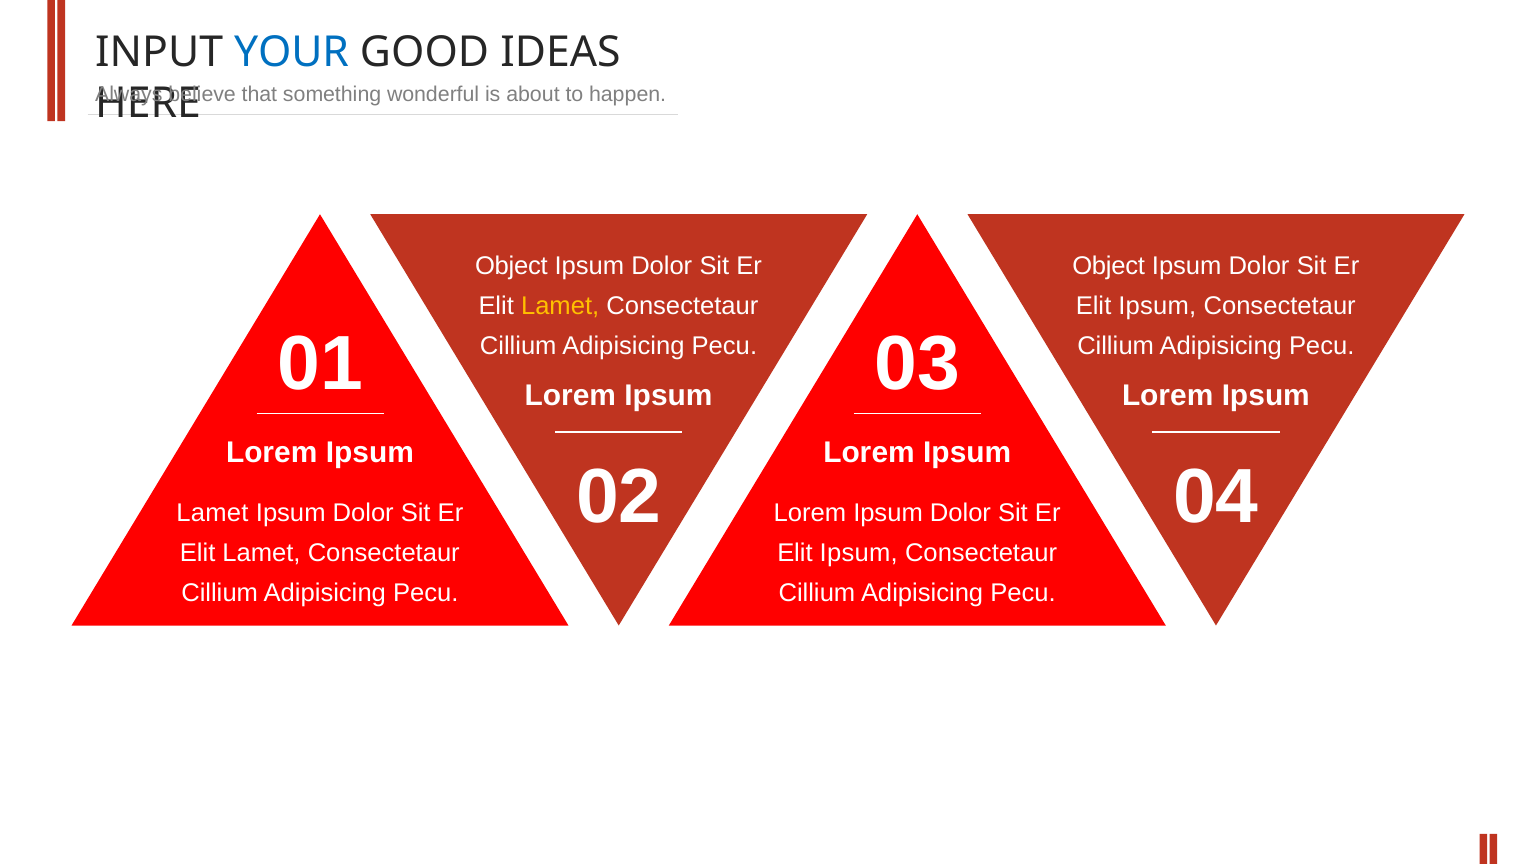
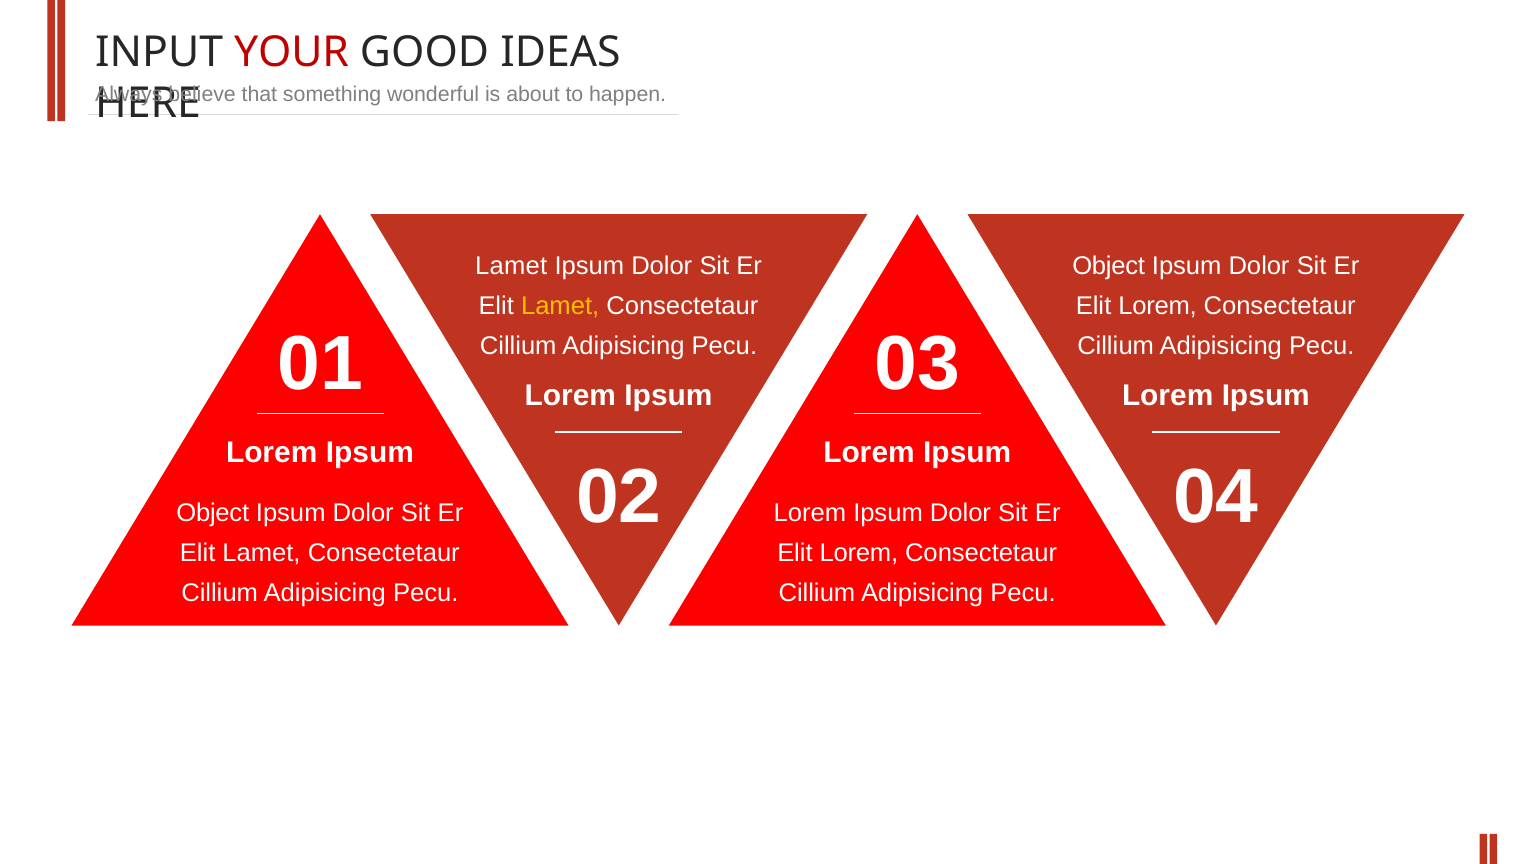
YOUR colour: blue -> red
Object at (511, 266): Object -> Lamet
Ipsum at (1157, 306): Ipsum -> Lorem
Lamet at (213, 513): Lamet -> Object
Ipsum at (859, 553): Ipsum -> Lorem
